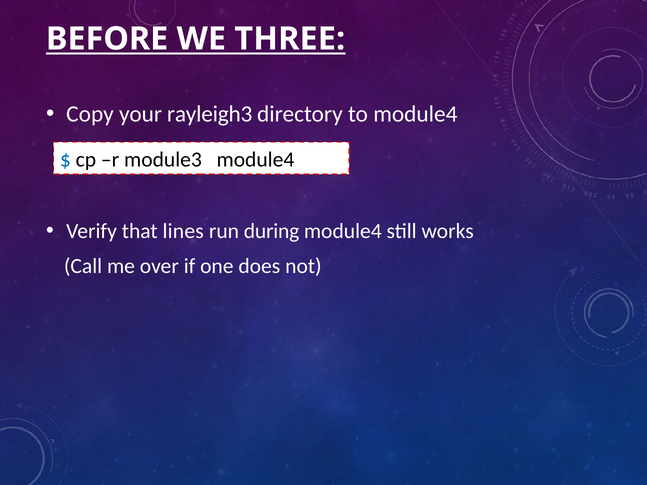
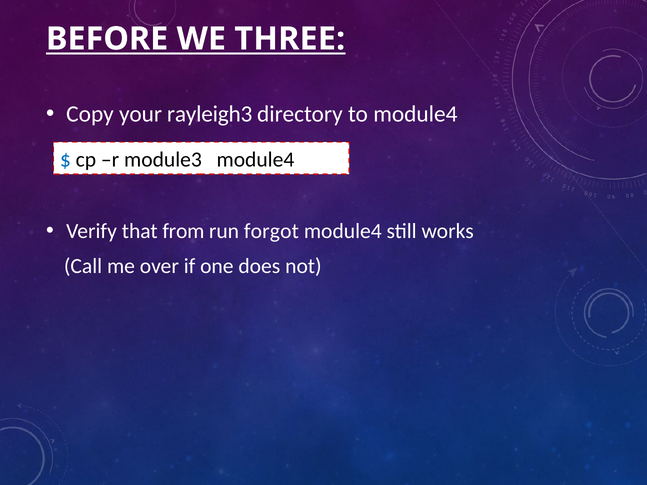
lines: lines -> from
during: during -> forgot
